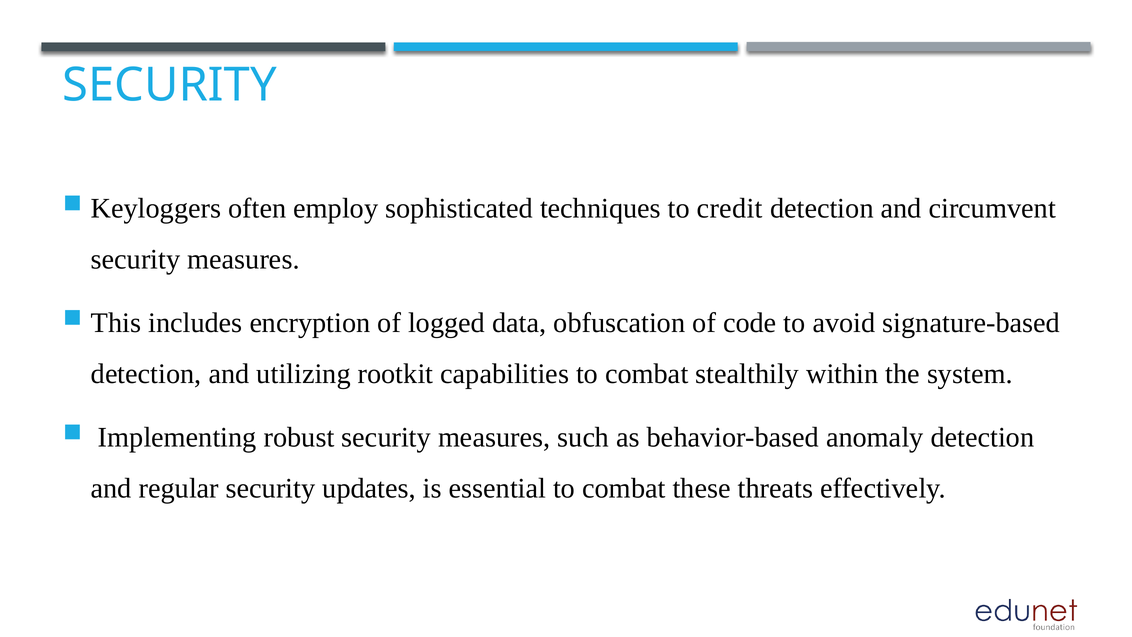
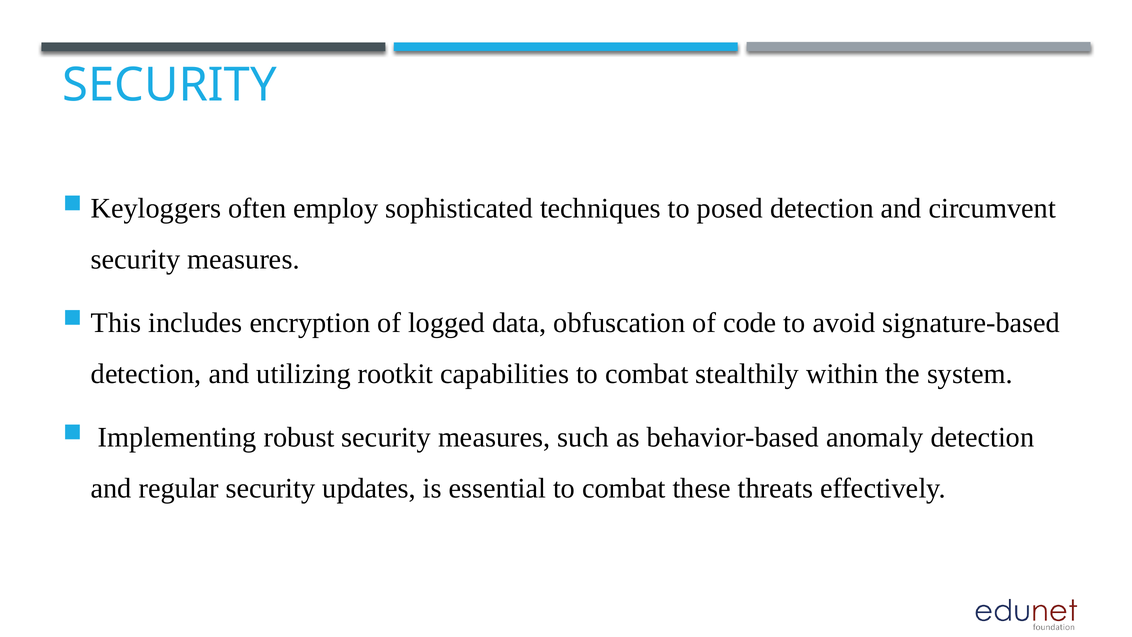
credit: credit -> posed
